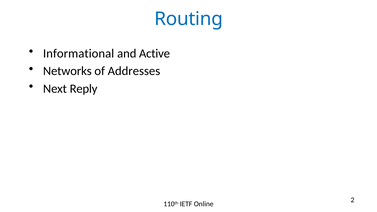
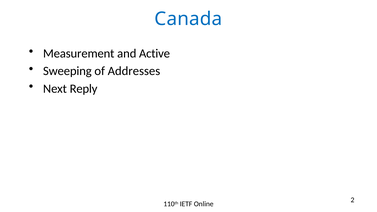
Routing: Routing -> Canada
Informational: Informational -> Measurement
Networks: Networks -> Sweeping
